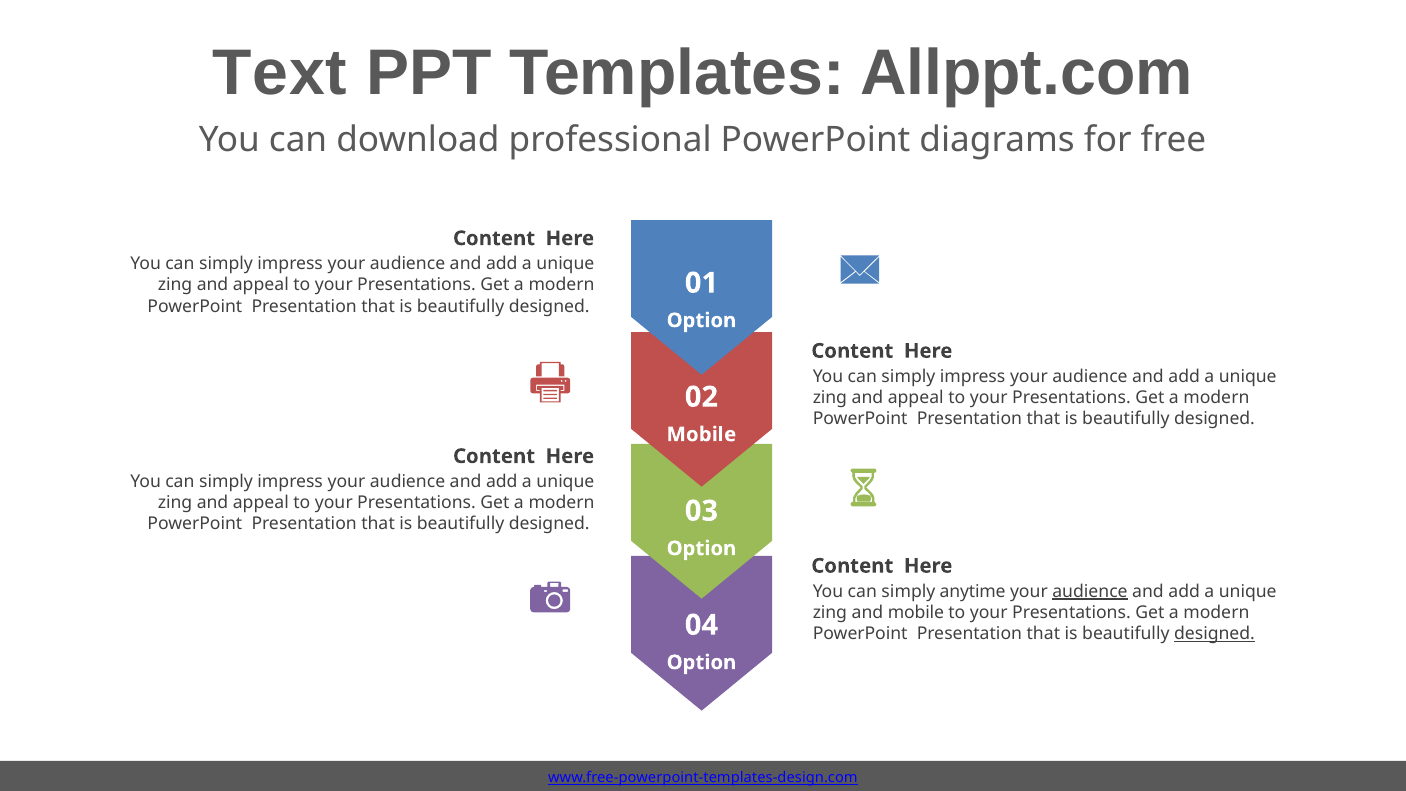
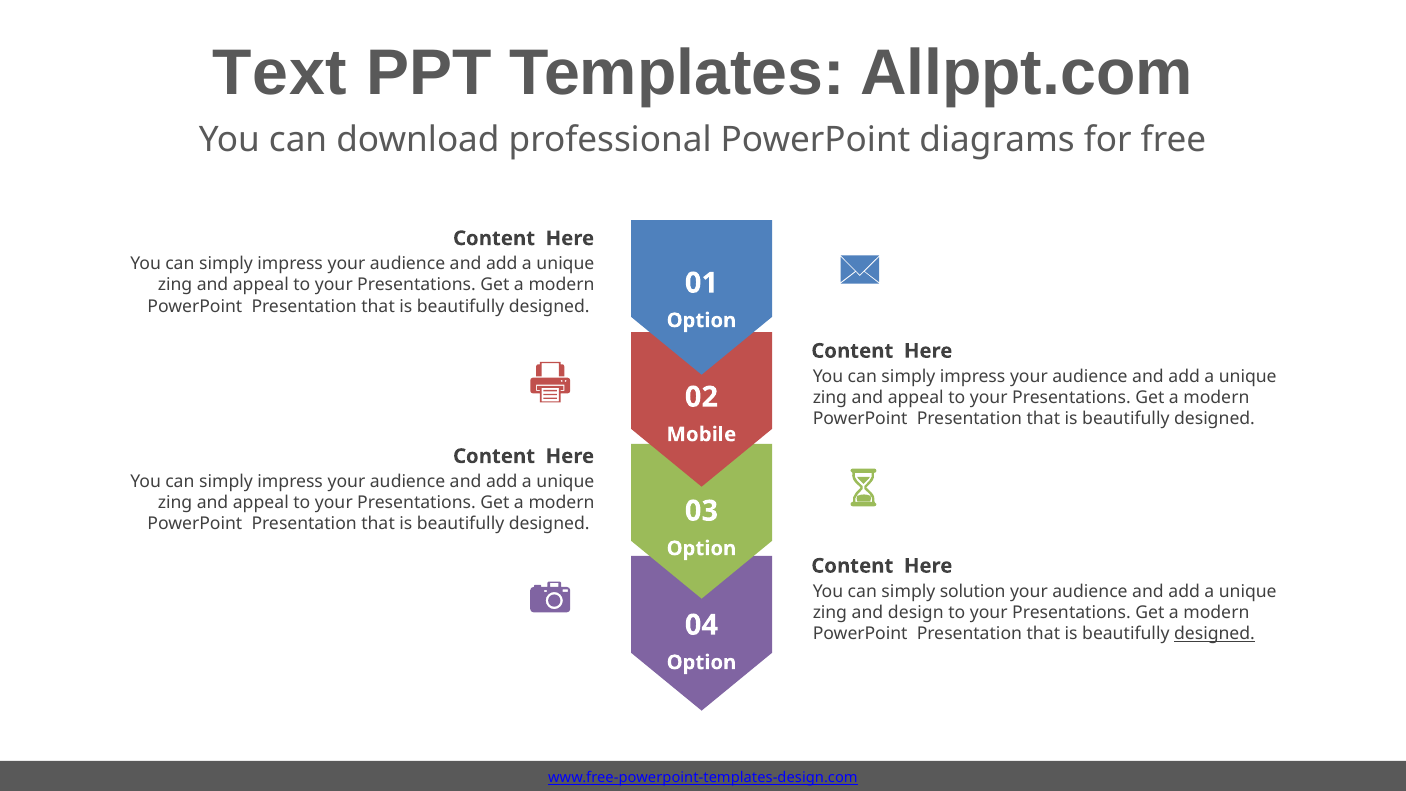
anytime: anytime -> solution
audience at (1090, 591) underline: present -> none
and mobile: mobile -> design
